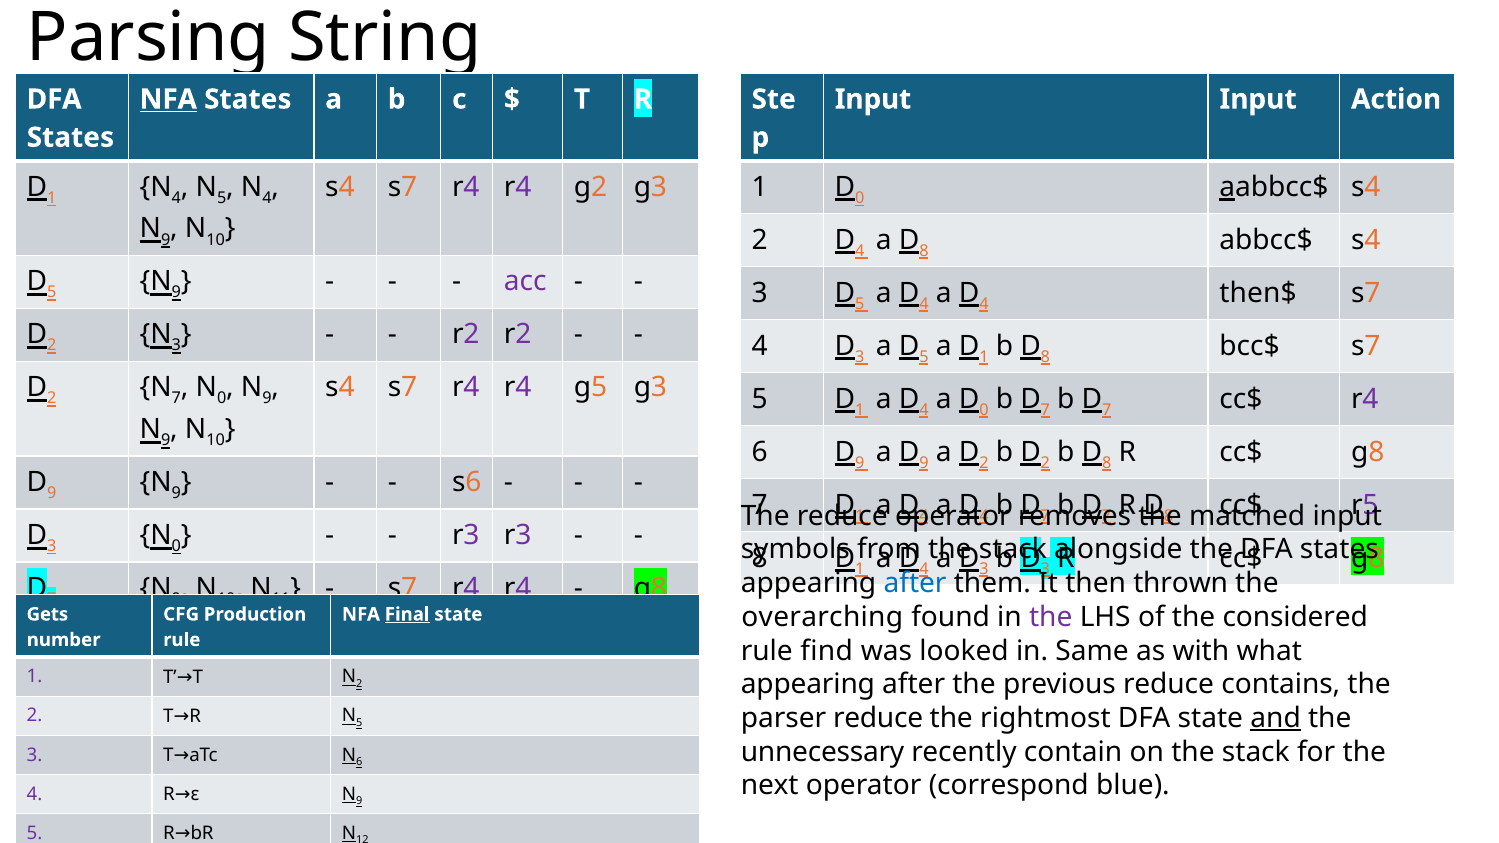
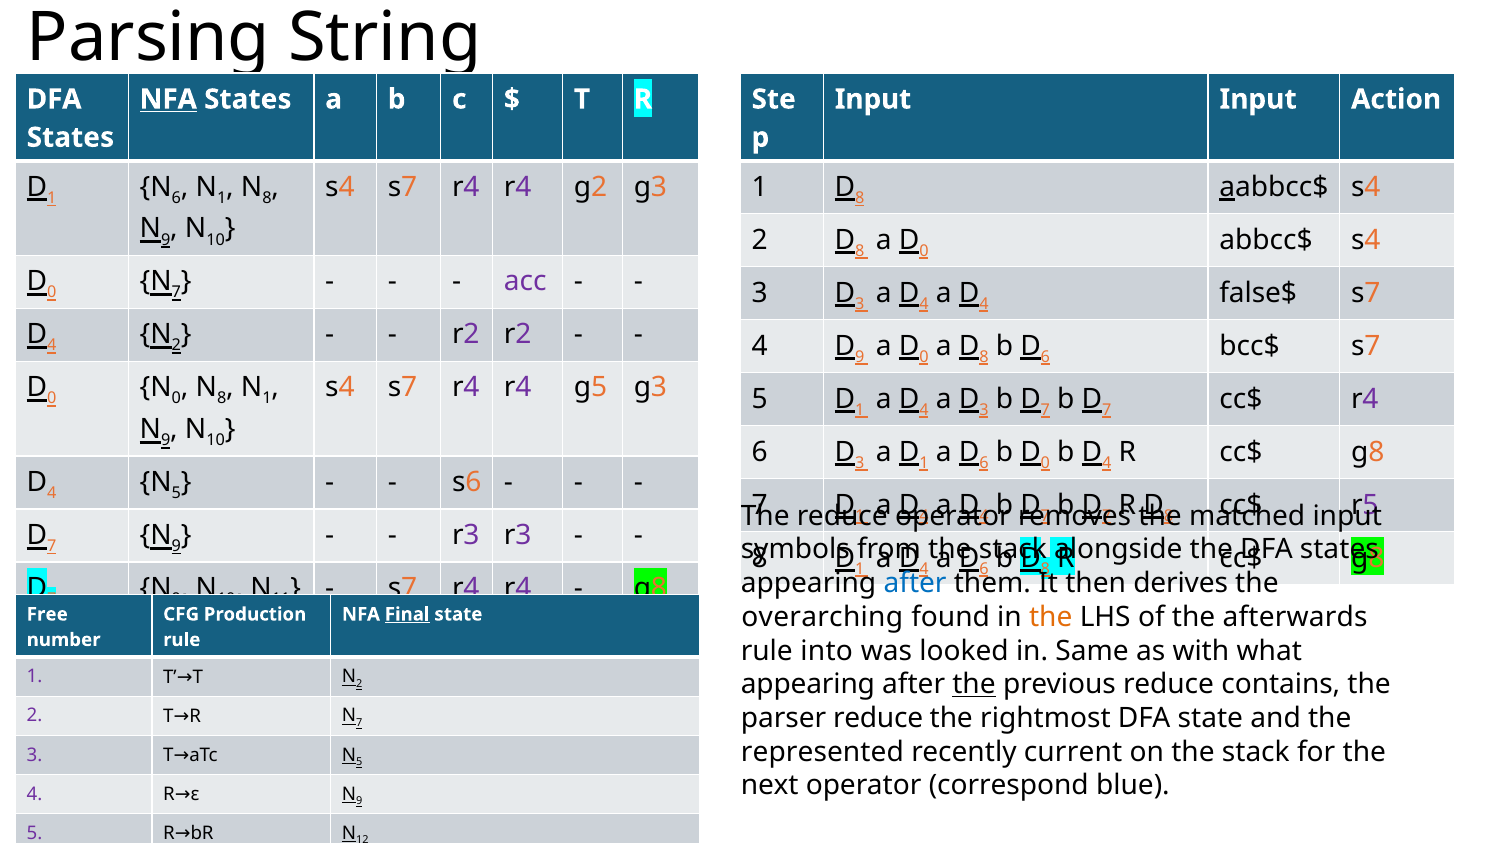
4 at (176, 198): 4 -> 6
5 at (222, 198): 5 -> 1
4 at (267, 198): 4 -> 8
0 at (860, 198): 0 -> 8
4 at (860, 251): 4 -> 8
8 at (924, 251): 8 -> 0
5 at (52, 293): 5 -> 0
9 at (176, 293): 9 -> 7
5 at (860, 304): 5 -> 3
then$: then$ -> false$
2 at (52, 346): 2 -> 4
3 at (176, 346): 3 -> 2
3 at (860, 357): 3 -> 9
5 at (924, 357): 5 -> 0
1 at (984, 357): 1 -> 8
8 at (1045, 357): 8 -> 6
2 at (52, 399): 2 -> 0
7 at (176, 399): 7 -> 0
0 at (222, 399): 0 -> 8
9 at (267, 399): 9 -> 1
0 at (984, 410): 0 -> 3
9 at (860, 463): 9 -> 3
9 at (924, 463): 9 -> 1
2 at (984, 463): 2 -> 6
2 at (1045, 463): 2 -> 0
8 at (1107, 463): 8 -> 4
9 at (52, 493): 9 -> 4
9 at (176, 493): 9 -> 5
3 at (52, 546): 3 -> 7
0 at (176, 546): 0 -> 9
3 at (984, 569): 3 -> 6
3 at (1045, 569): 3 -> 8
thrown: thrown -> derives
the at (1051, 617) colour: purple -> orange
considered: considered -> afterwards
Gets: Gets -> Free
find: find -> into
the at (974, 685) underline: none -> present
and underline: present -> none
5 at (359, 723): 5 -> 7
unnecessary: unnecessary -> represented
contain: contain -> current
6 at (359, 762): 6 -> 5
